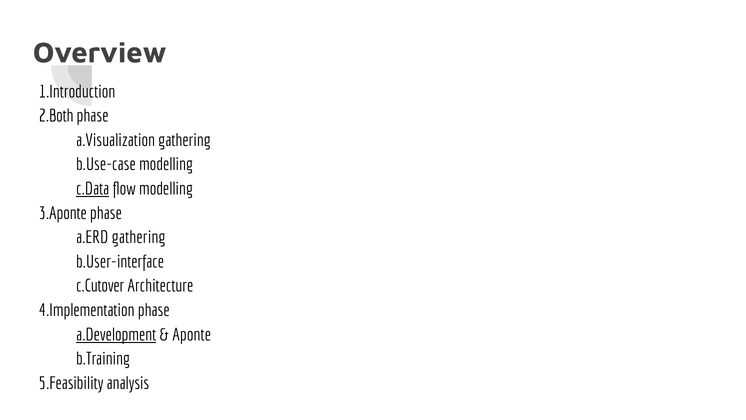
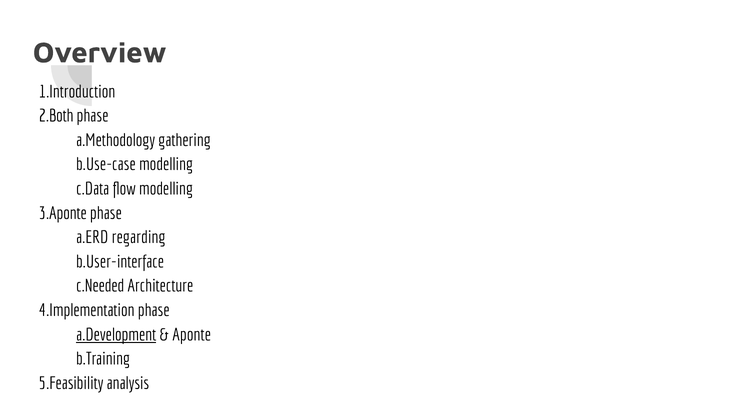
a.Visualization: a.Visualization -> a.Methodology
c.Data underline: present -> none
a.ERD gathering: gathering -> regarding
c.Cutover: c.Cutover -> c.Needed
